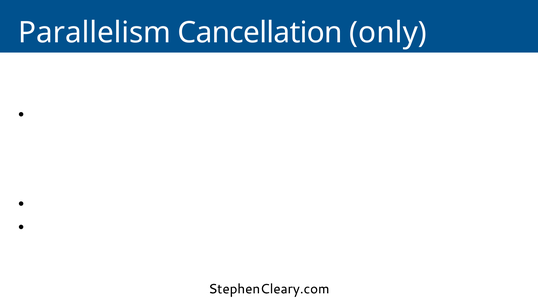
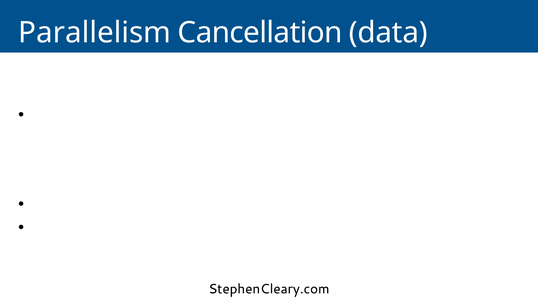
only: only -> data
